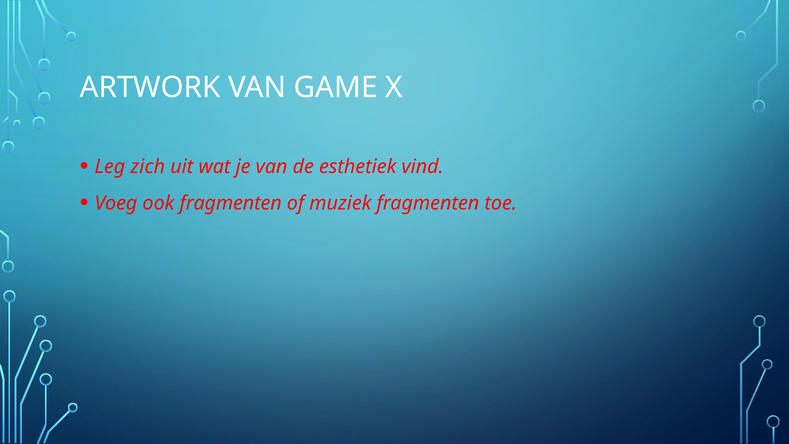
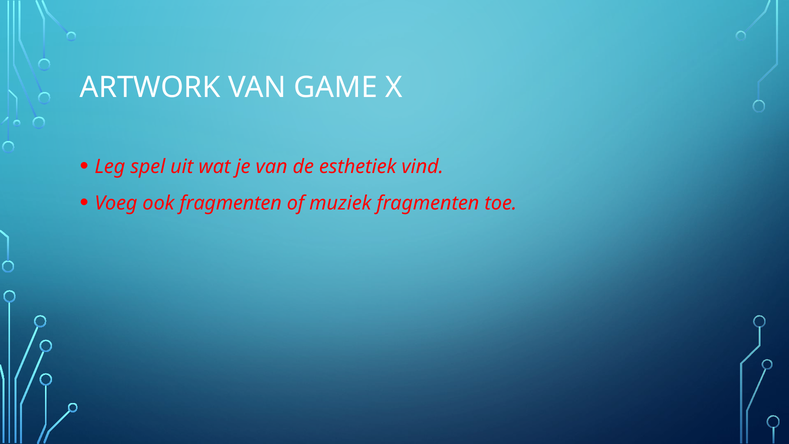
zich: zich -> spel
